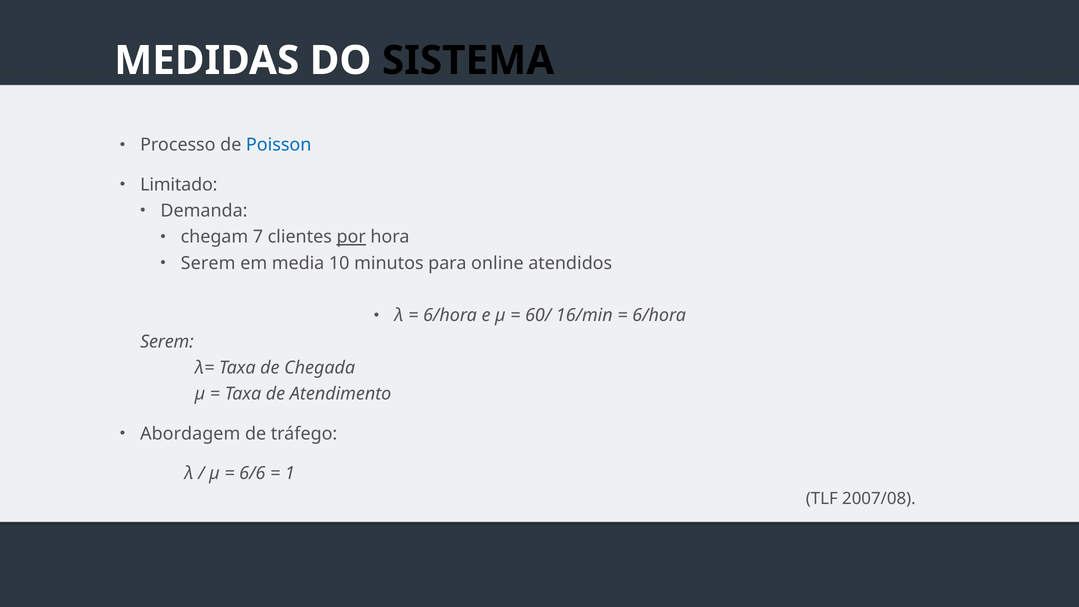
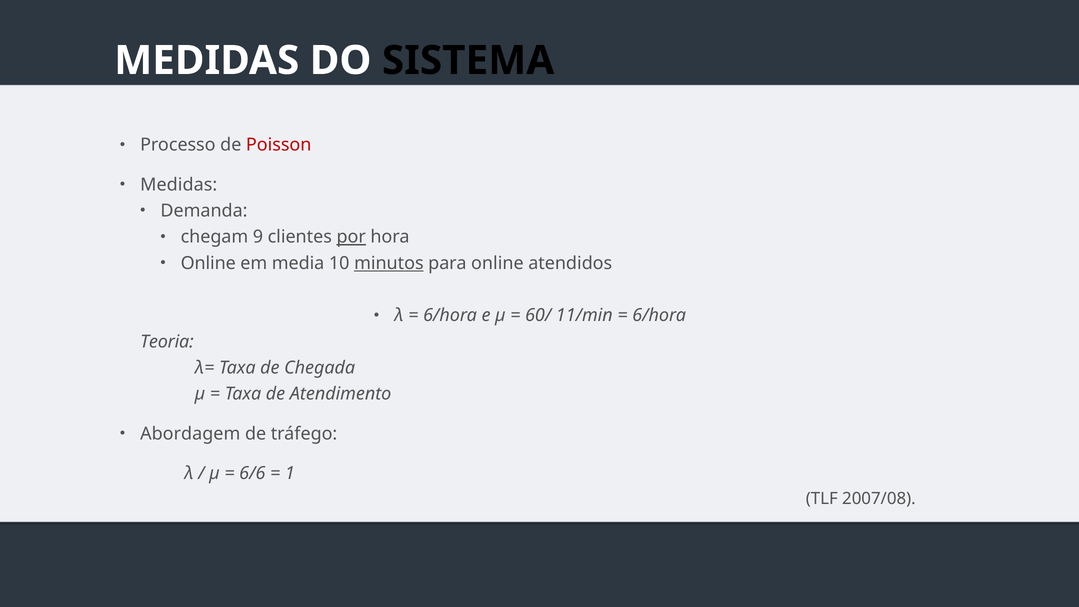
Poisson colour: blue -> red
Limitado at (179, 185): Limitado -> Medidas
7: 7 -> 9
Serem at (208, 263): Serem -> Online
minutos underline: none -> present
16/min: 16/min -> 11/min
Serem at (167, 342): Serem -> Teoria
